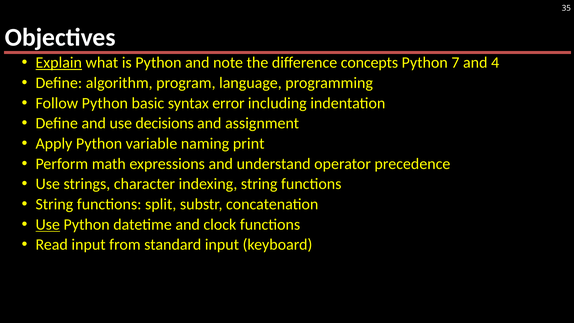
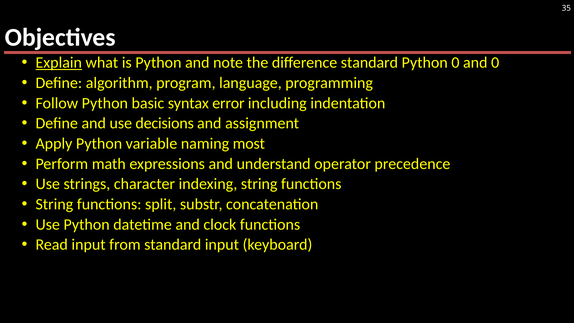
difference concepts: concepts -> standard
Python 7: 7 -> 0
and 4: 4 -> 0
print: print -> most
Use at (48, 224) underline: present -> none
